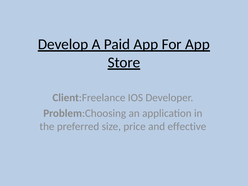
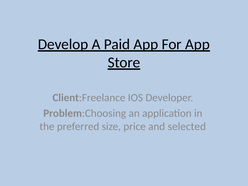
effective: effective -> selected
